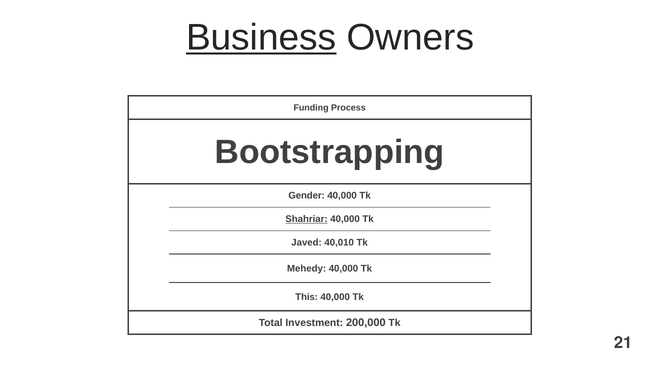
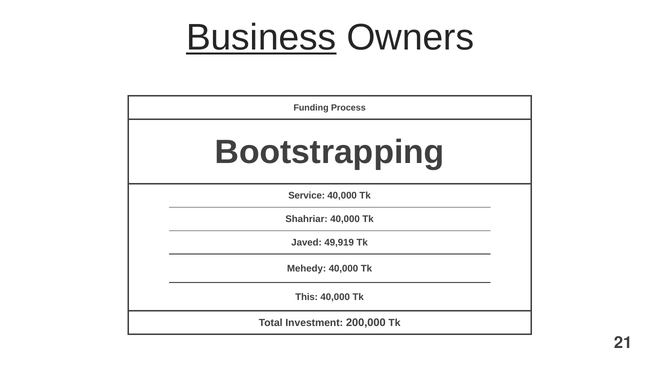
Gender: Gender -> Service
Shahriar underline: present -> none
40,010: 40,010 -> 49,919
